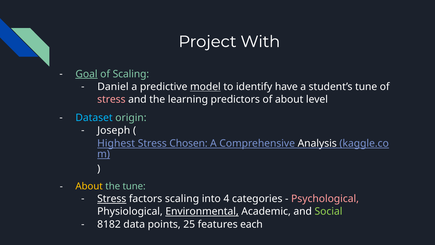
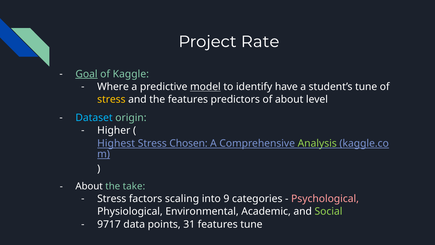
With: With -> Rate
of Scaling: Scaling -> Kaggle
Daniel: Daniel -> Where
stress at (111, 99) colour: pink -> yellow
the learning: learning -> features
Joseph: Joseph -> Higher
Analysis colour: white -> light green
About at (89, 186) colour: yellow -> white
the tune: tune -> take
Stress at (112, 199) underline: present -> none
4: 4 -> 9
Environmental underline: present -> none
8182: 8182 -> 9717
25: 25 -> 31
features each: each -> tune
